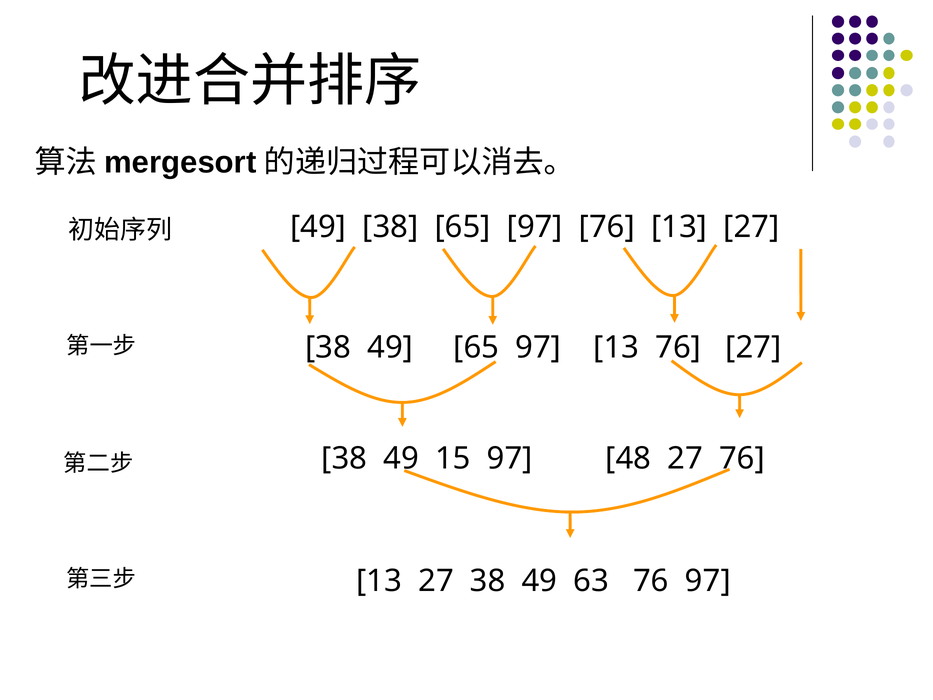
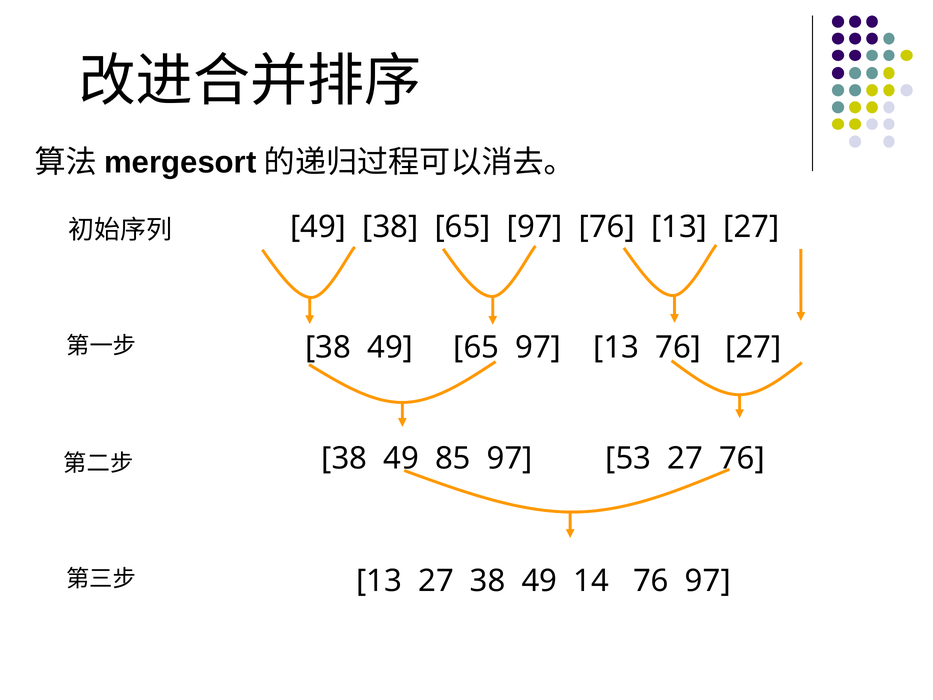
15: 15 -> 85
48: 48 -> 53
63: 63 -> 14
